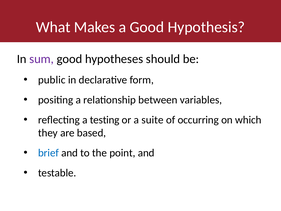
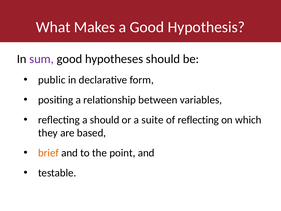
a testing: testing -> should
of occurring: occurring -> reflecting
brief colour: blue -> orange
